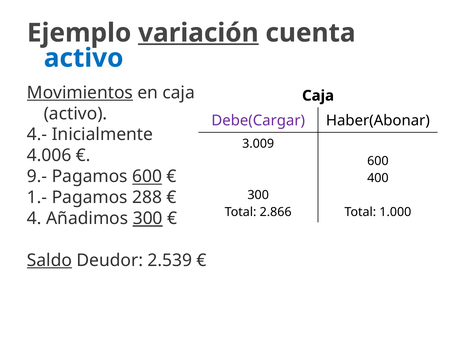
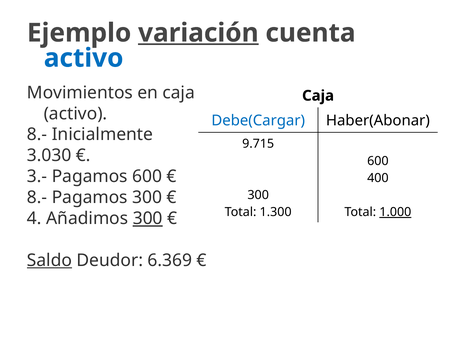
Movimientos underline: present -> none
Debe(Cargar colour: purple -> blue
4.- at (37, 134): 4.- -> 8.-
3.009: 3.009 -> 9.715
4.006: 4.006 -> 3.030
9.-: 9.- -> 3.-
600 at (147, 176) underline: present -> none
1.- at (37, 197): 1.- -> 8.-
Pagamos 288: 288 -> 300
2.866: 2.866 -> 1.300
1.000 underline: none -> present
2.539: 2.539 -> 6.369
